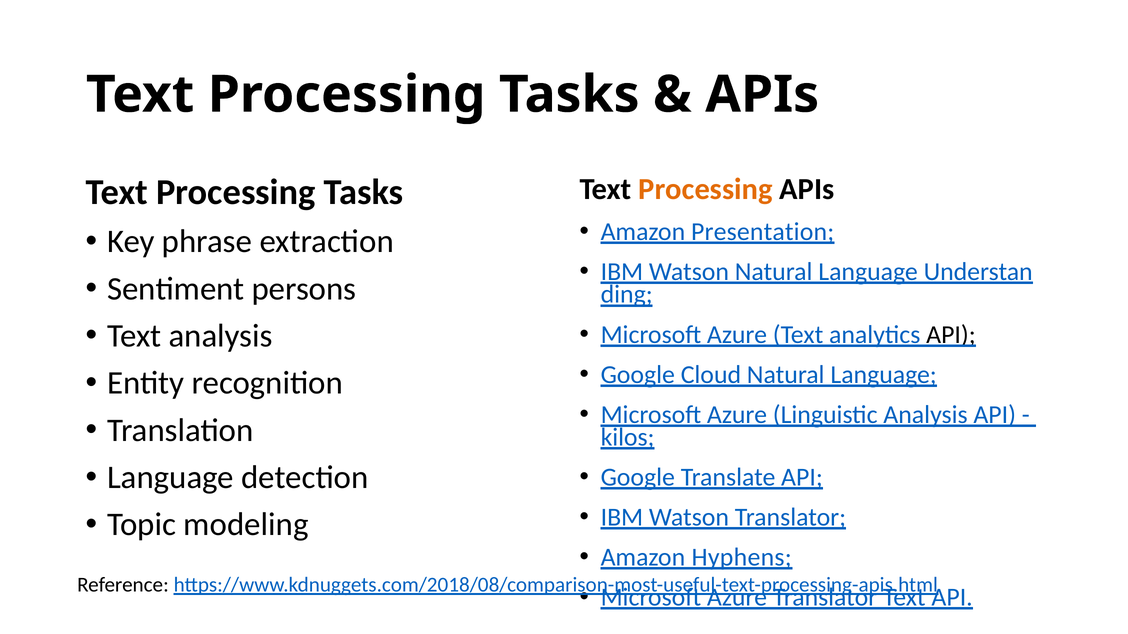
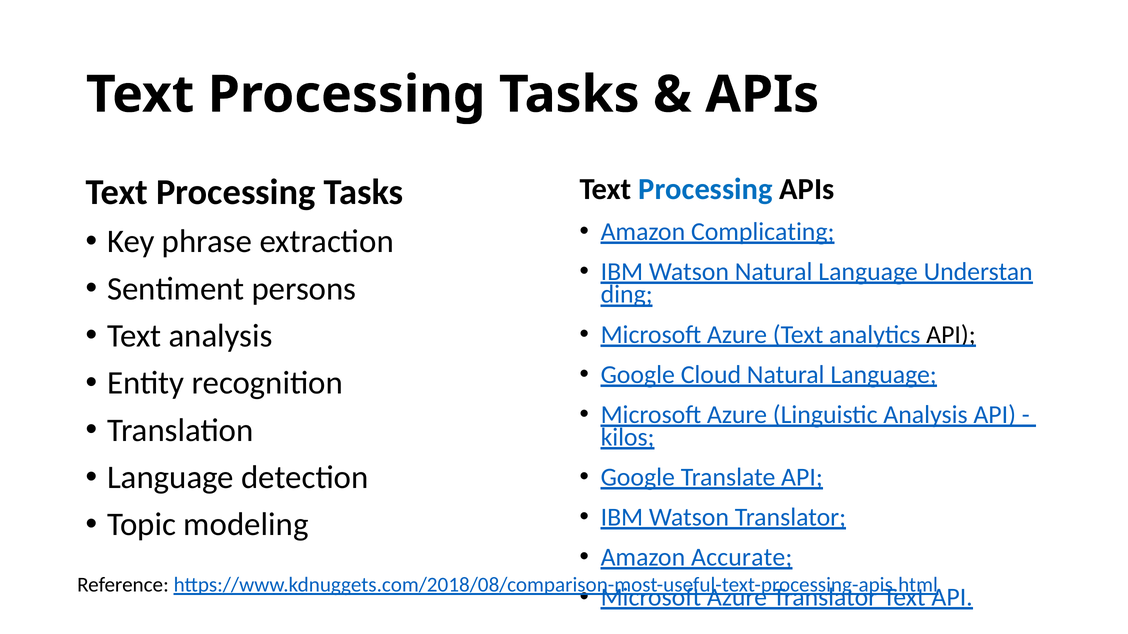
Processing at (705, 189) colour: orange -> blue
Presentation: Presentation -> Complicating
Hyphens: Hyphens -> Accurate
